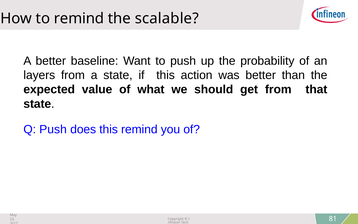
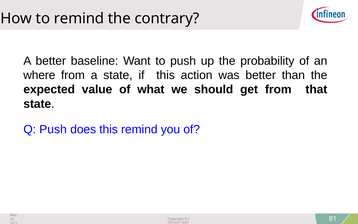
scalable: scalable -> contrary
layers: layers -> where
